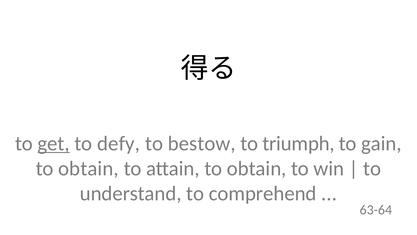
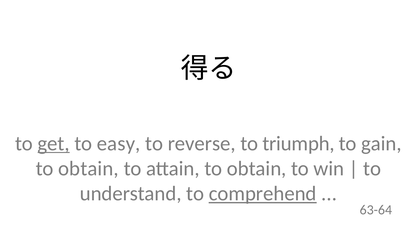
defy: defy -> easy
bestow: bestow -> reverse
comprehend underline: none -> present
